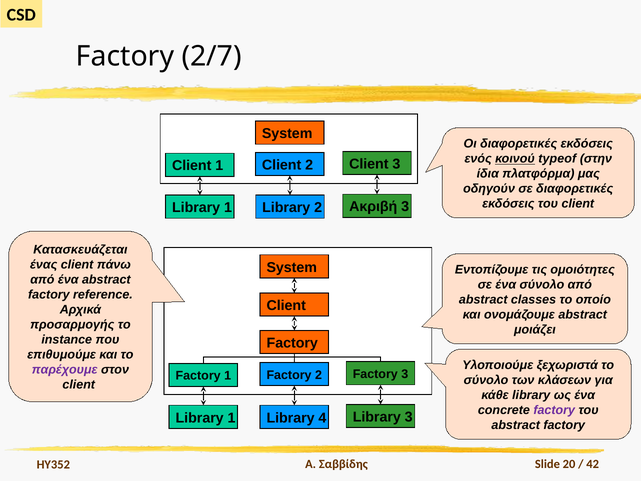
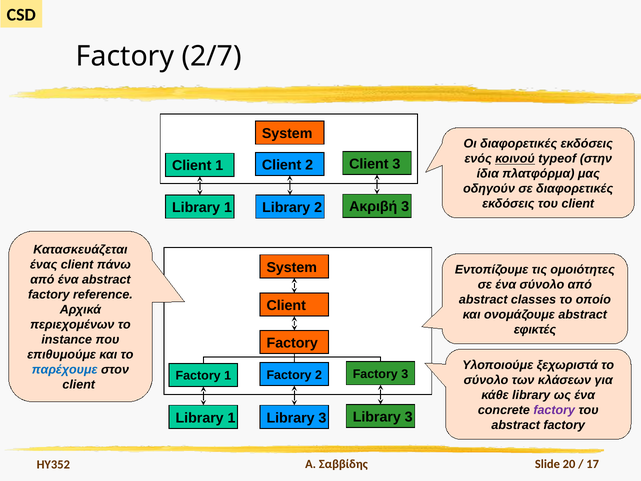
προσαρμογής: προσαρμογής -> περιεχομένων
μοιάζει: μοιάζει -> εφικτές
παρέχουμε colour: purple -> blue
1 Library 4: 4 -> 3
42: 42 -> 17
